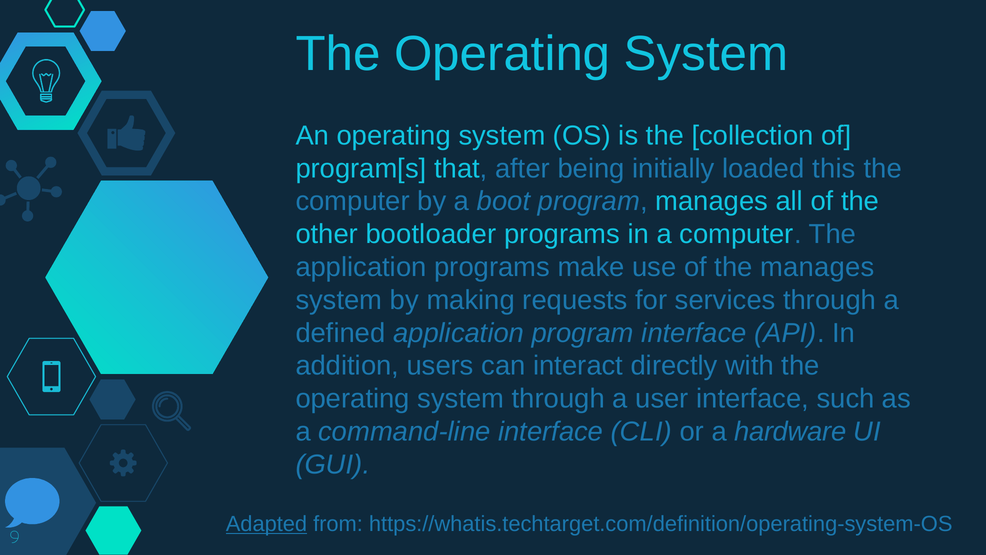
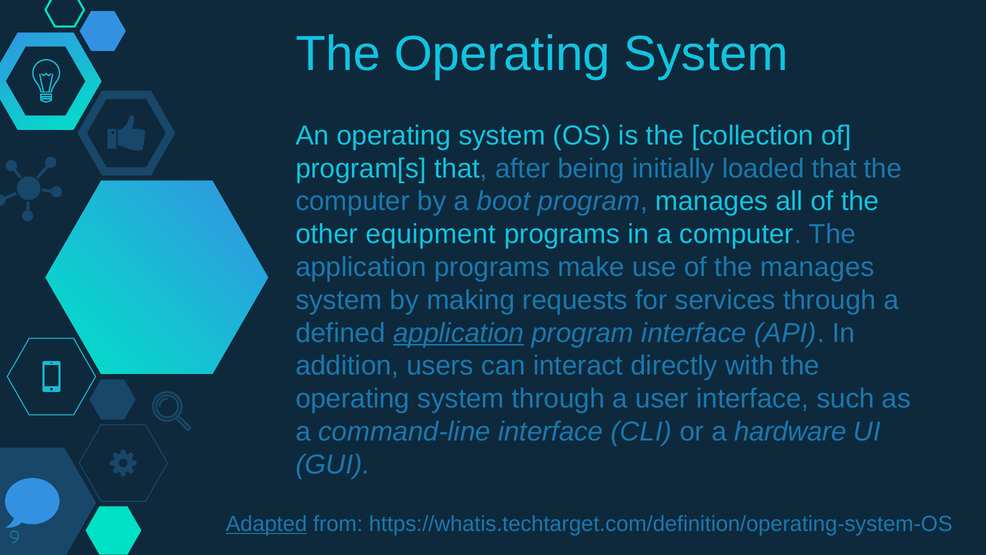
loaded this: this -> that
bootloader: bootloader -> equipment
application at (459, 333) underline: none -> present
